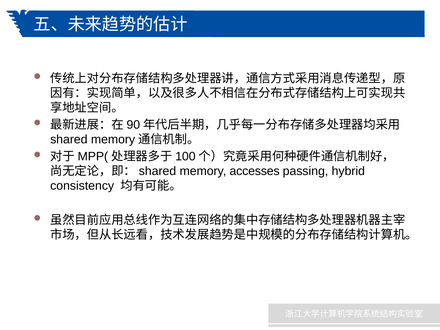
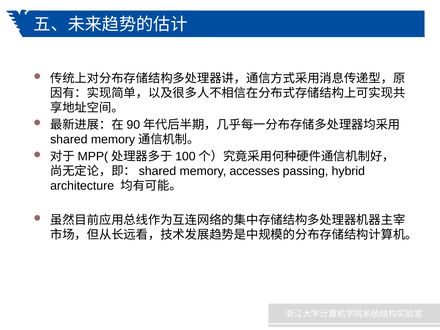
consistency: consistency -> architecture
